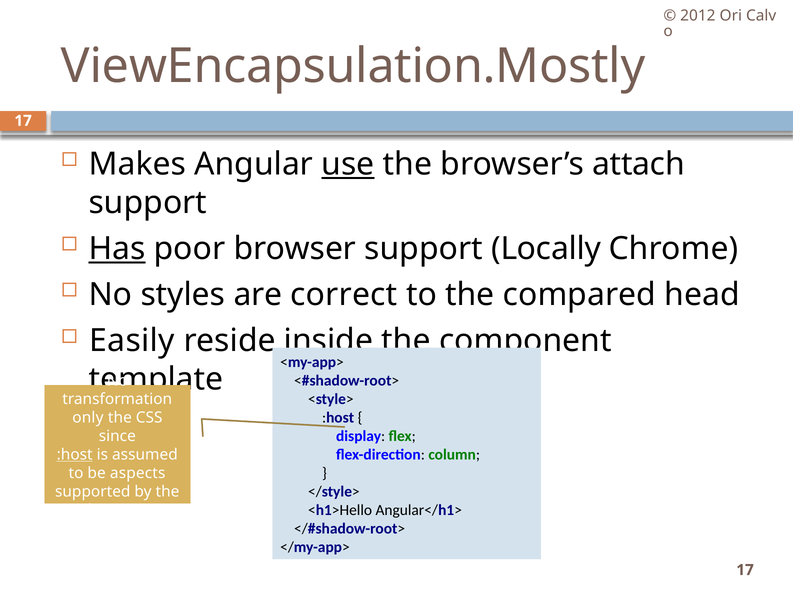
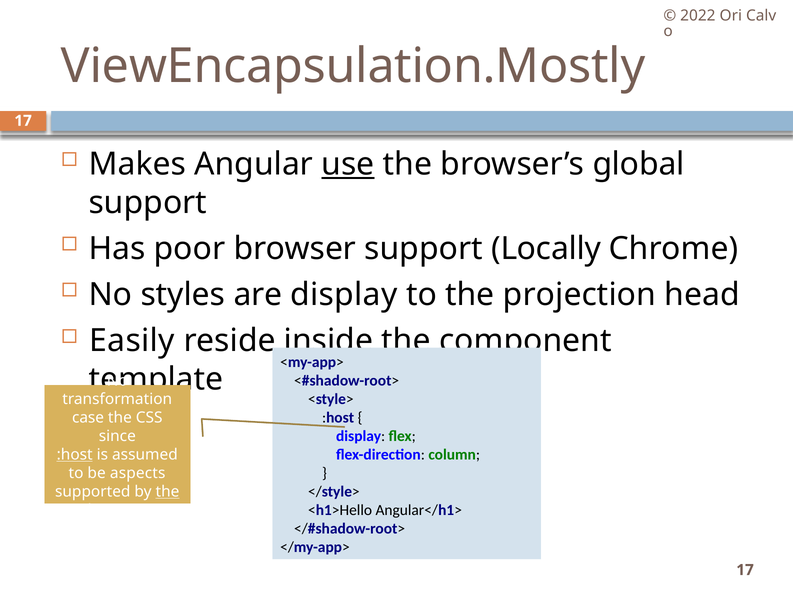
2012: 2012 -> 2022
attach: attach -> global
Has underline: present -> none
are correct: correct -> display
compared: compared -> projection
only: only -> case
the at (168, 491) underline: none -> present
